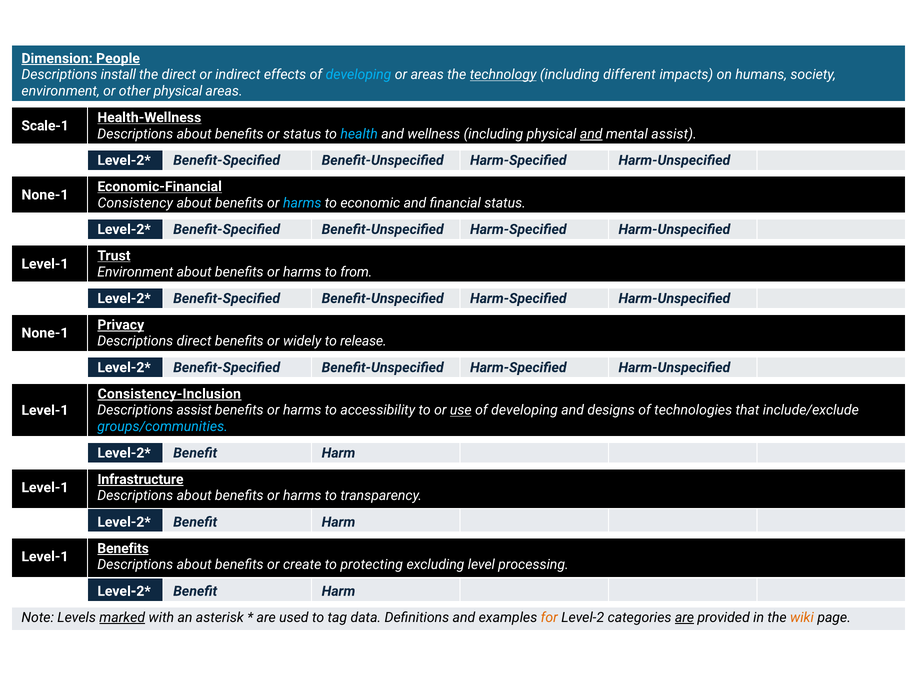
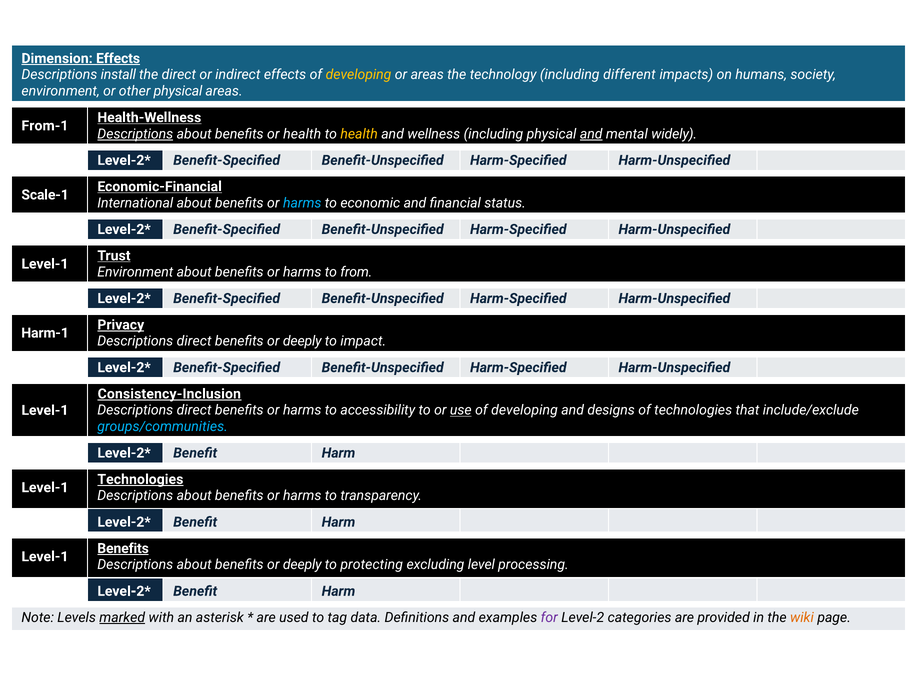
Dimension People: People -> Effects
developing at (358, 75) colour: light blue -> yellow
technology underline: present -> none
Scale-1: Scale-1 -> From-1
Descriptions at (135, 134) underline: none -> present
or status: status -> health
health at (359, 134) colour: light blue -> yellow
mental assist: assist -> widely
None-1 at (45, 195): None-1 -> Scale-1
Consistency: Consistency -> International
None-1 at (45, 333): None-1 -> Harm-1
widely at (302, 341): widely -> deeply
release: release -> impact
assist at (194, 410): assist -> direct
Infrastructure at (140, 479): Infrastructure -> Technologies
about benefits or create: create -> deeply
for colour: orange -> purple
are at (684, 617) underline: present -> none
